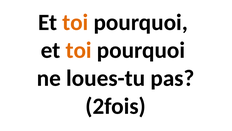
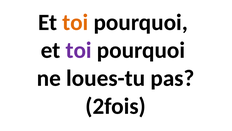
toi at (79, 50) colour: orange -> purple
